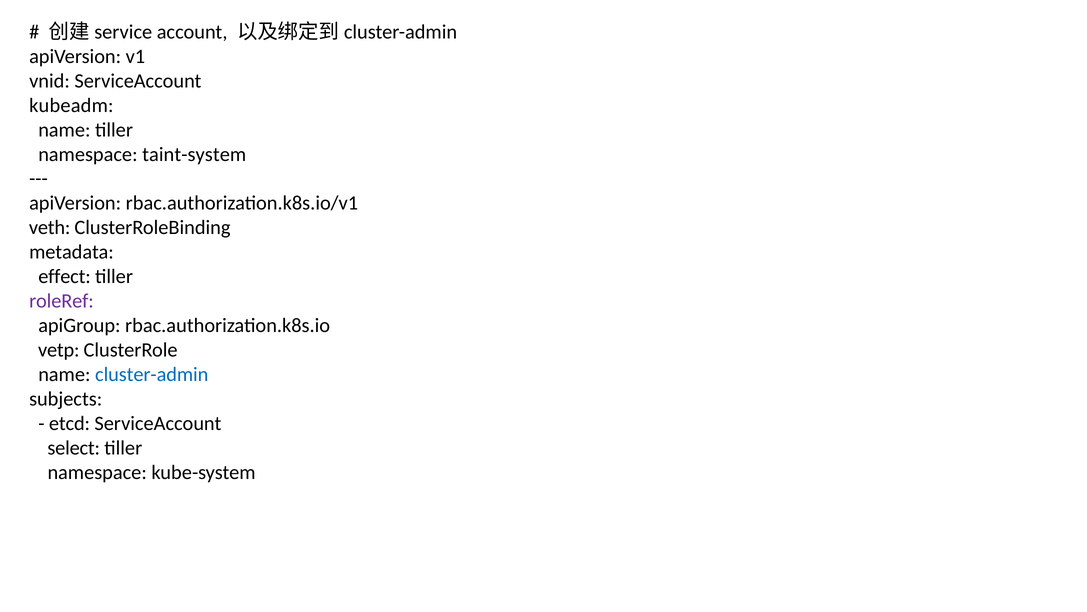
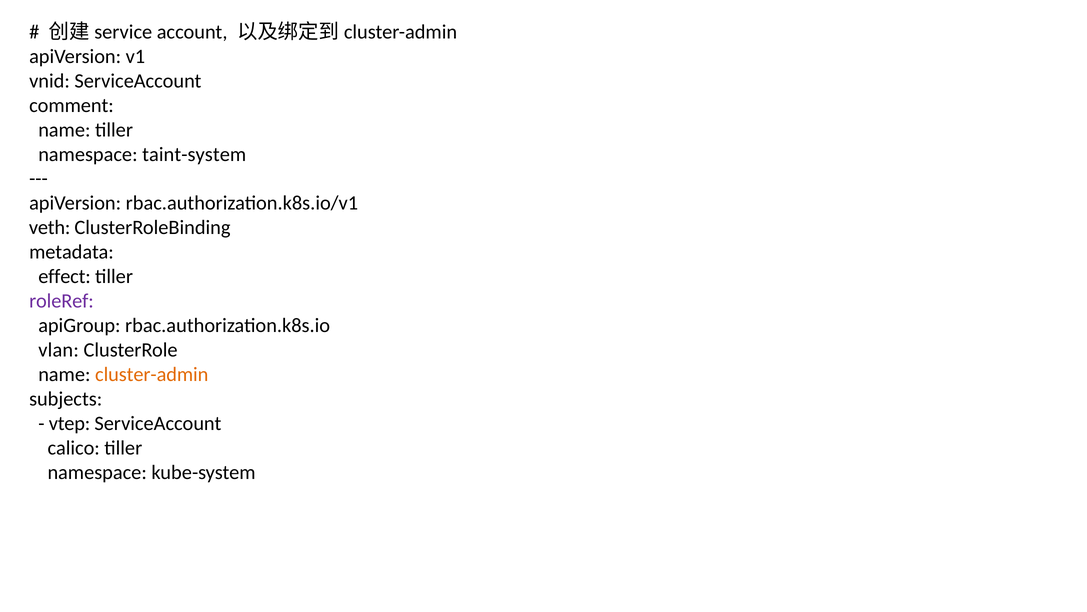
kubeadm: kubeadm -> comment
vetp: vetp -> vlan
cluster-admin colour: blue -> orange
etcd: etcd -> vtep
select: select -> calico
